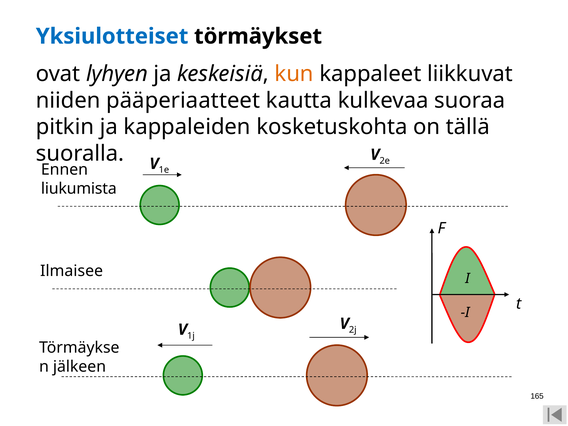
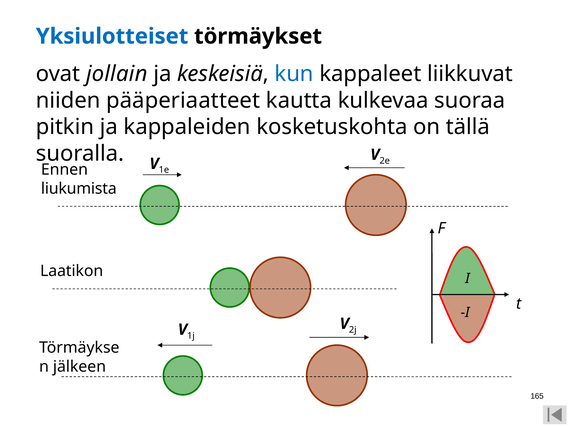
lyhyen: lyhyen -> jollain
kun colour: orange -> blue
Ilmaisee: Ilmaisee -> Laatikon
